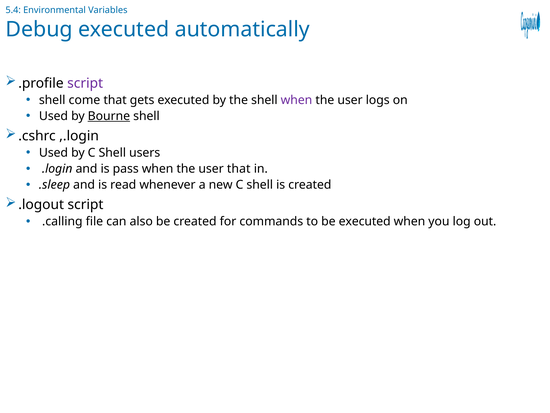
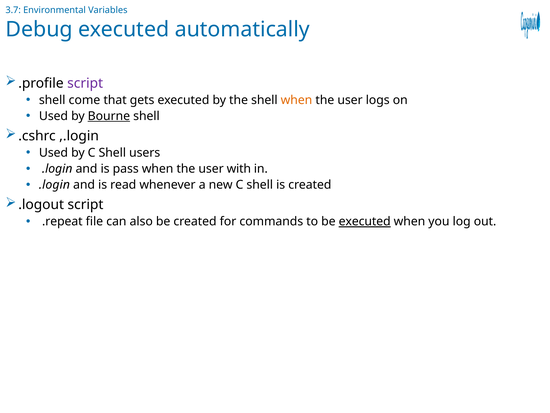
5.4: 5.4 -> 3.7
when at (297, 100) colour: purple -> orange
user that: that -> with
.sleep at (54, 185): .sleep -> .login
.calling: .calling -> .repeat
executed at (365, 221) underline: none -> present
